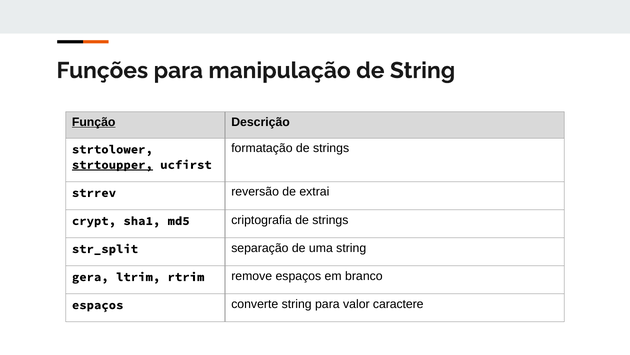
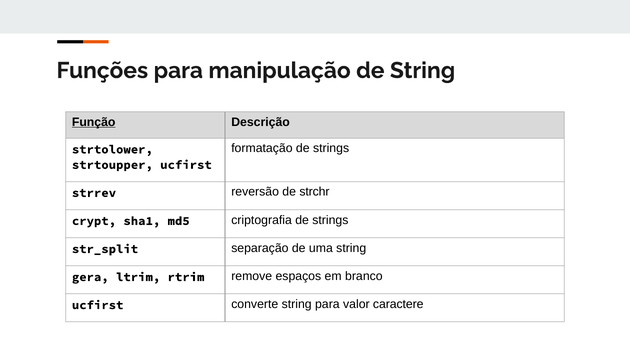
strtoupper underline: present -> none
extrai: extrai -> strchr
espaços at (98, 305): espaços -> ucfirst
